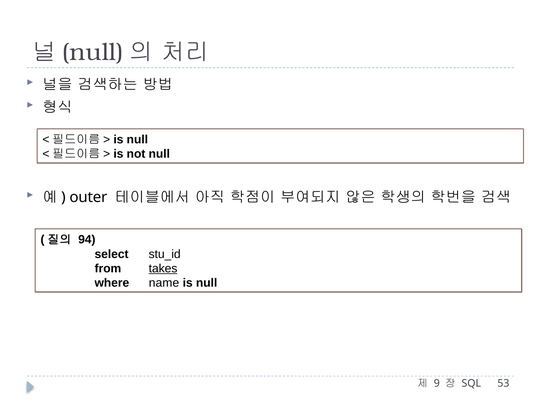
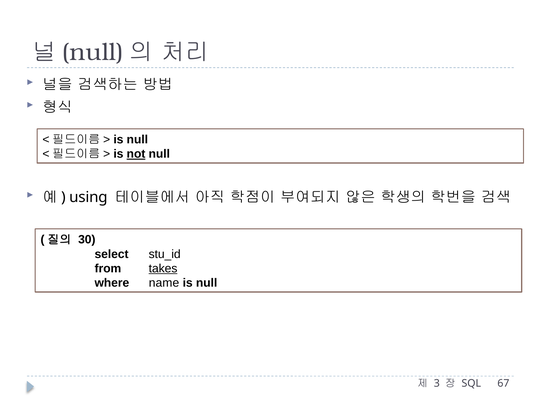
not underline: none -> present
outer: outer -> using
94: 94 -> 30
9: 9 -> 3
53: 53 -> 67
